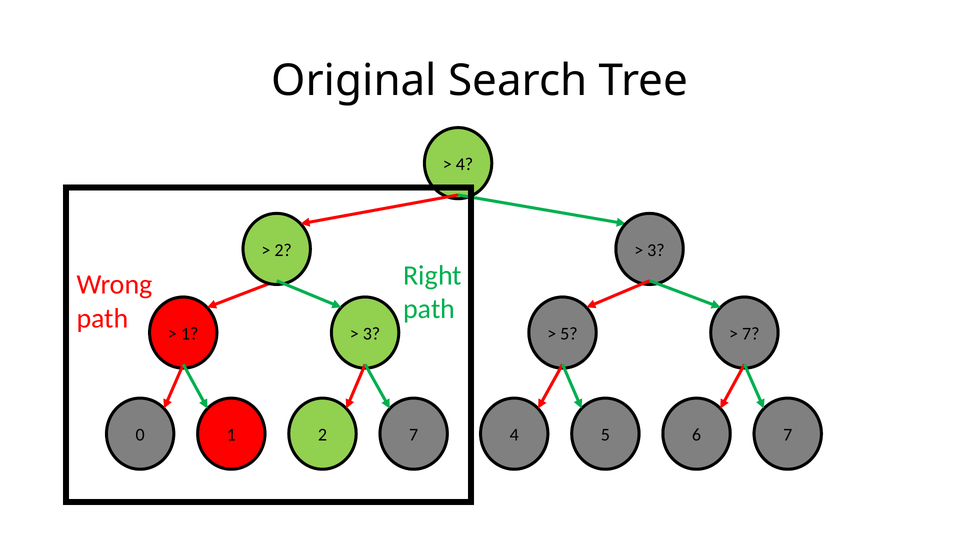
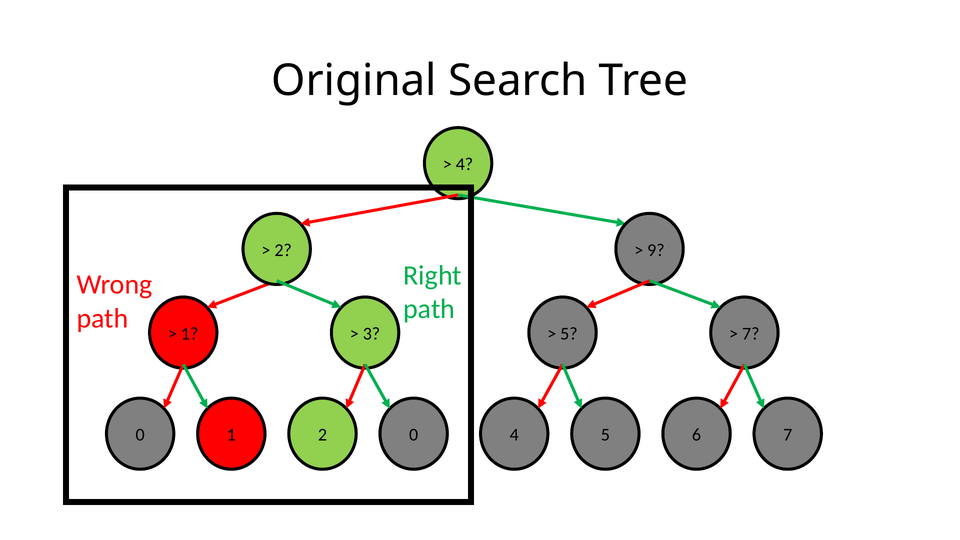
3 at (656, 250): 3 -> 9
2 7: 7 -> 0
